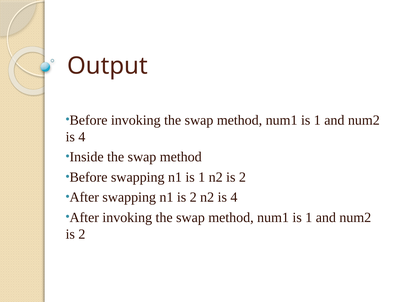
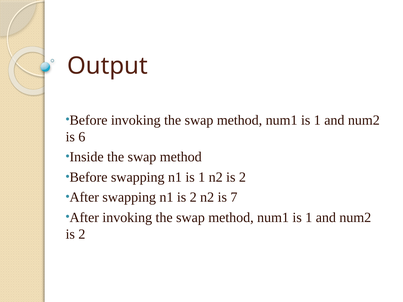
4 at (82, 137): 4 -> 6
n2 is 4: 4 -> 7
